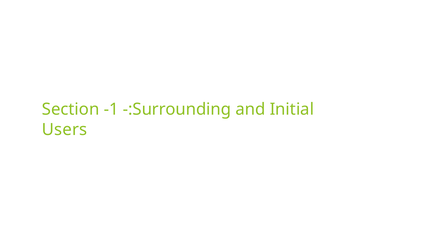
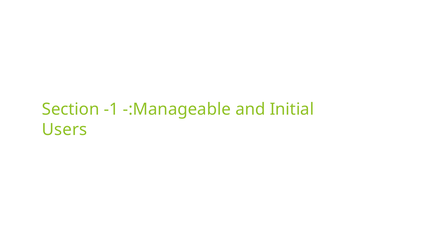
-:Surrounding: -:Surrounding -> -:Manageable
